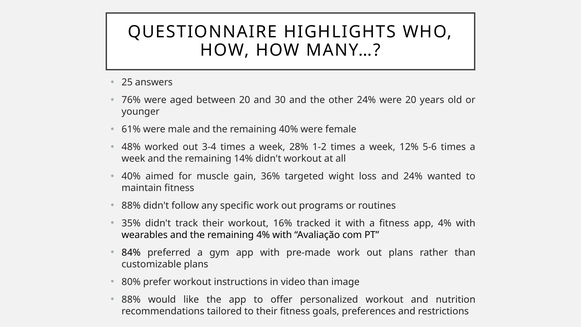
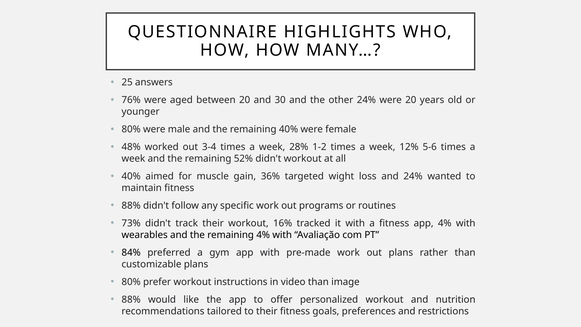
61% at (131, 129): 61% -> 80%
14%: 14% -> 52%
35%: 35% -> 73%
